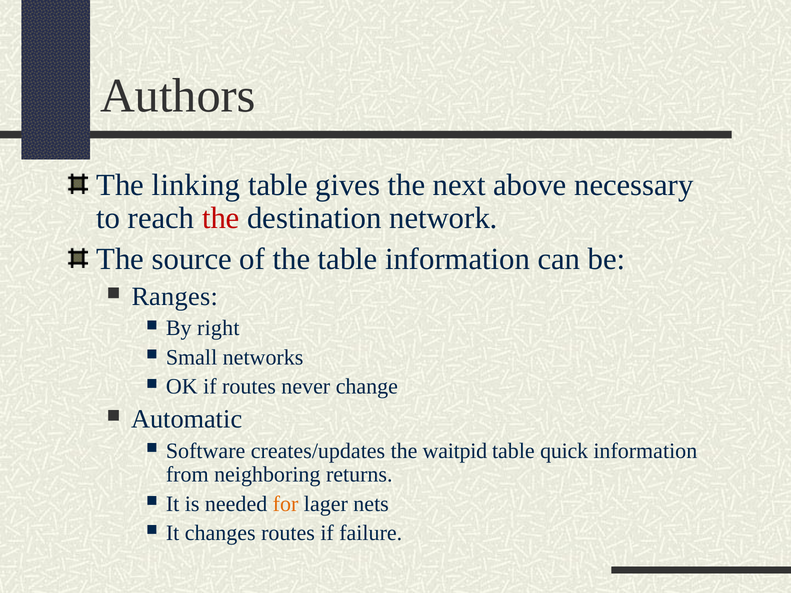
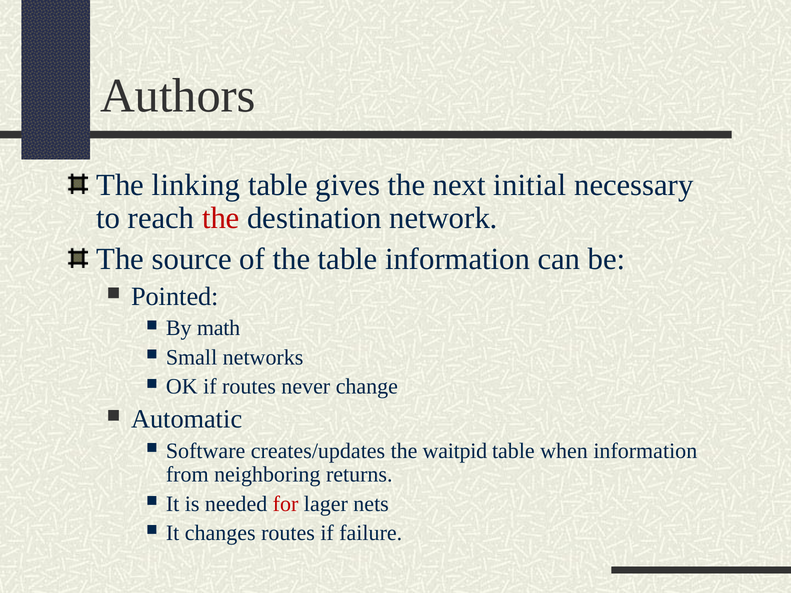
above: above -> initial
Ranges: Ranges -> Pointed
right: right -> math
quick: quick -> when
for colour: orange -> red
